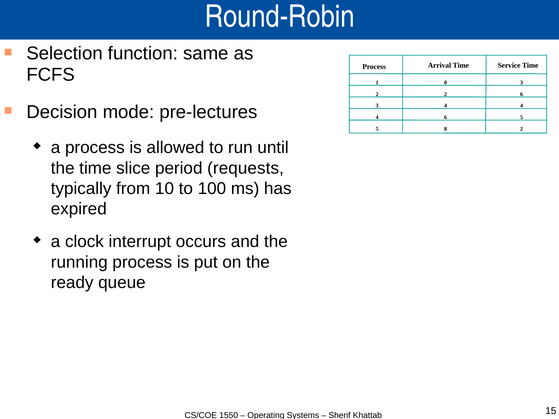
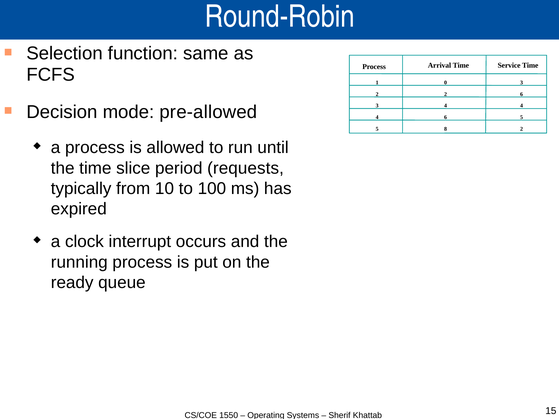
pre-lectures: pre-lectures -> pre-allowed
